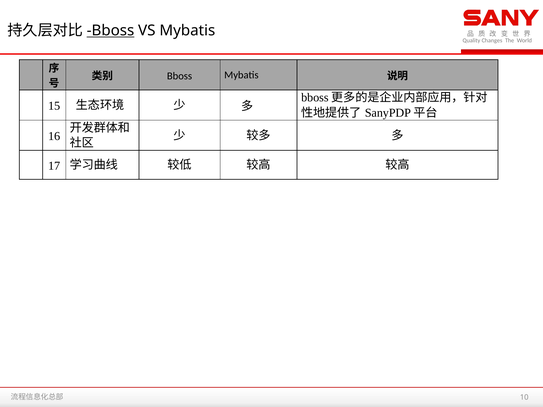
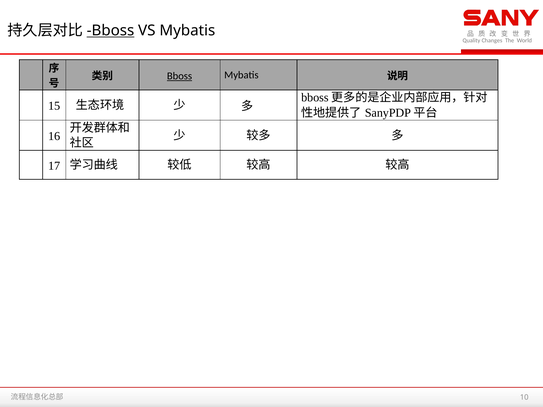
Bboss at (180, 76) underline: none -> present
